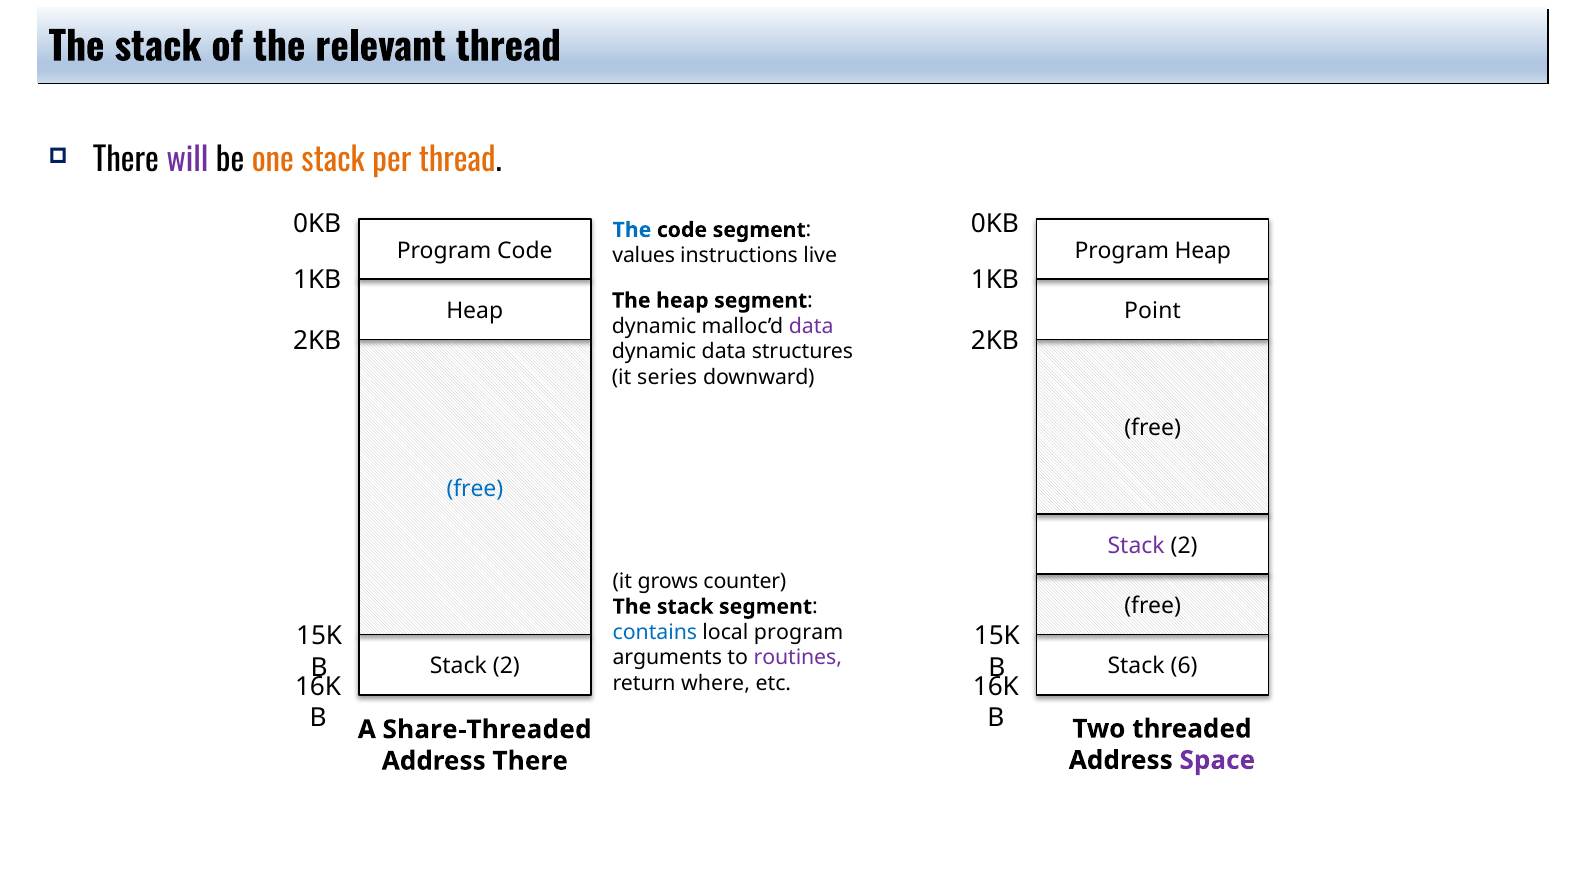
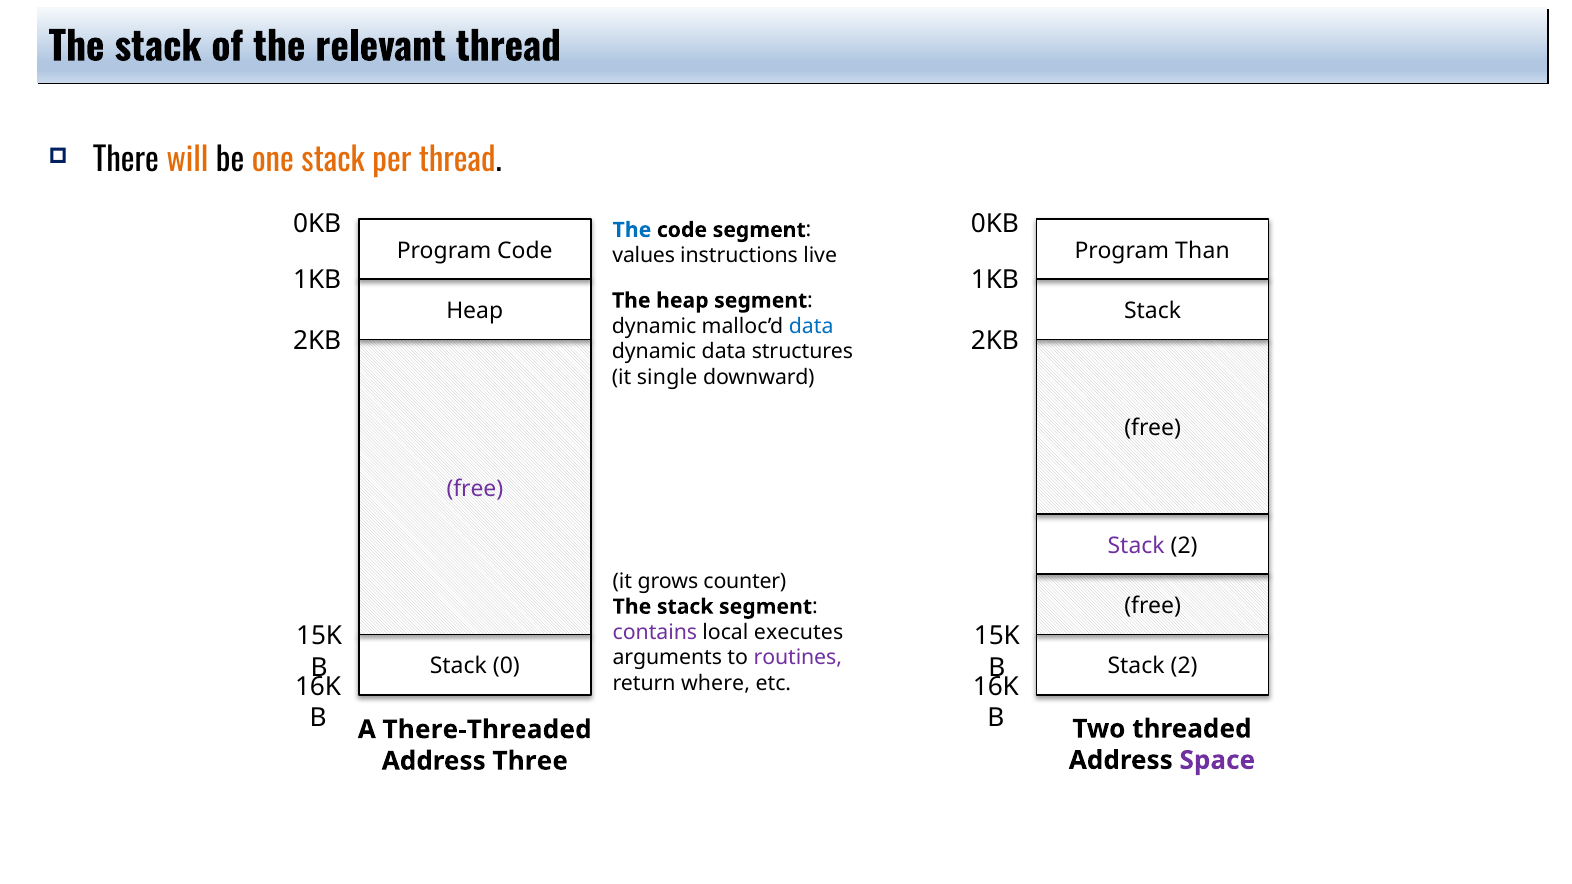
will colour: purple -> orange
Program Heap: Heap -> Than
Point at (1152, 311): Point -> Stack
data at (811, 326) colour: purple -> blue
series: series -> single
free at (475, 489) colour: blue -> purple
contains colour: blue -> purple
local program: program -> executes
2 at (506, 666): 2 -> 0
6 at (1184, 666): 6 -> 2
Share-Threaded: Share-Threaded -> There-Threaded
Address There: There -> Three
